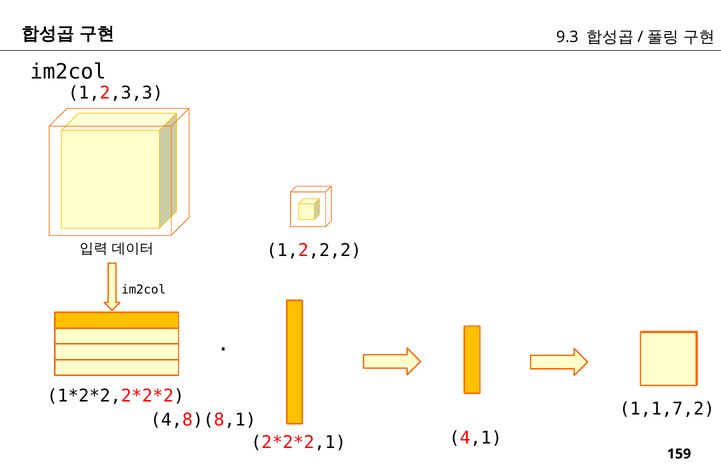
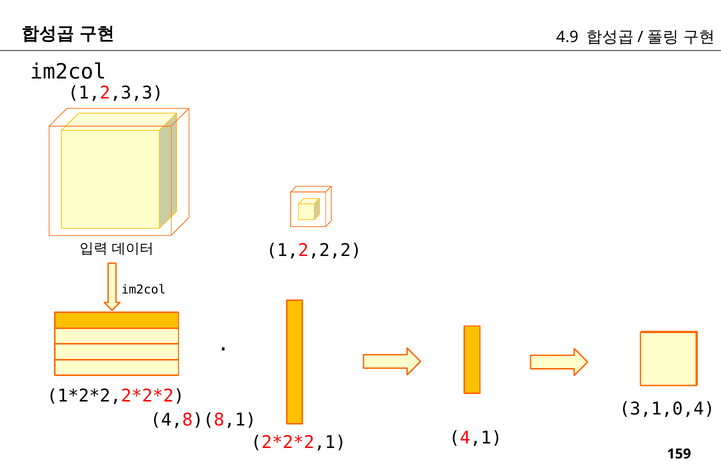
9.3: 9.3 -> 4.9
1,1,7,2: 1,1,7,2 -> 3,1,0,4
